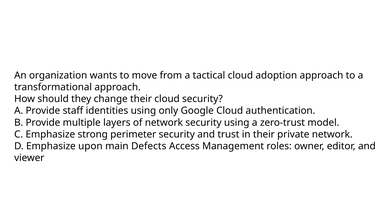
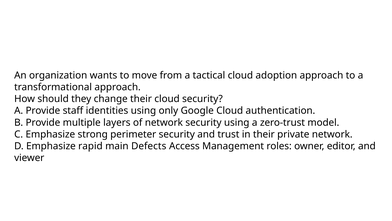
upon: upon -> rapid
